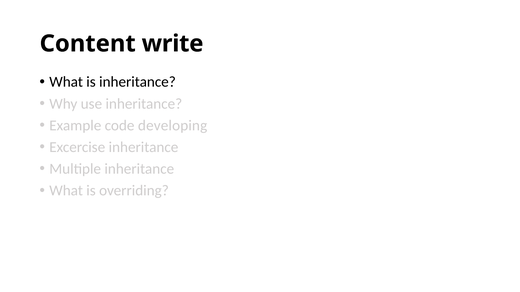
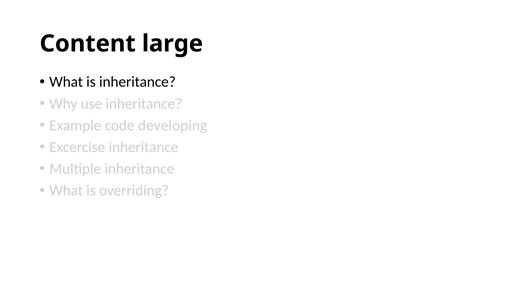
write: write -> large
